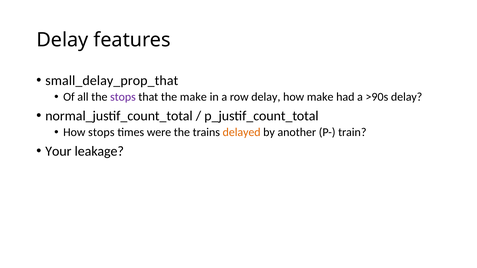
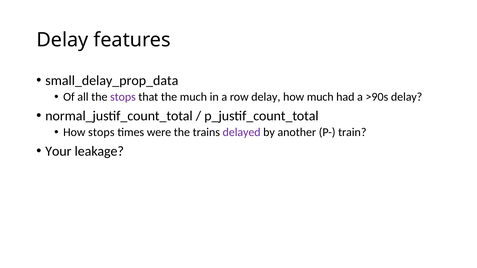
small_delay_prop_that: small_delay_prop_that -> small_delay_prop_data
the make: make -> much
how make: make -> much
delayed colour: orange -> purple
